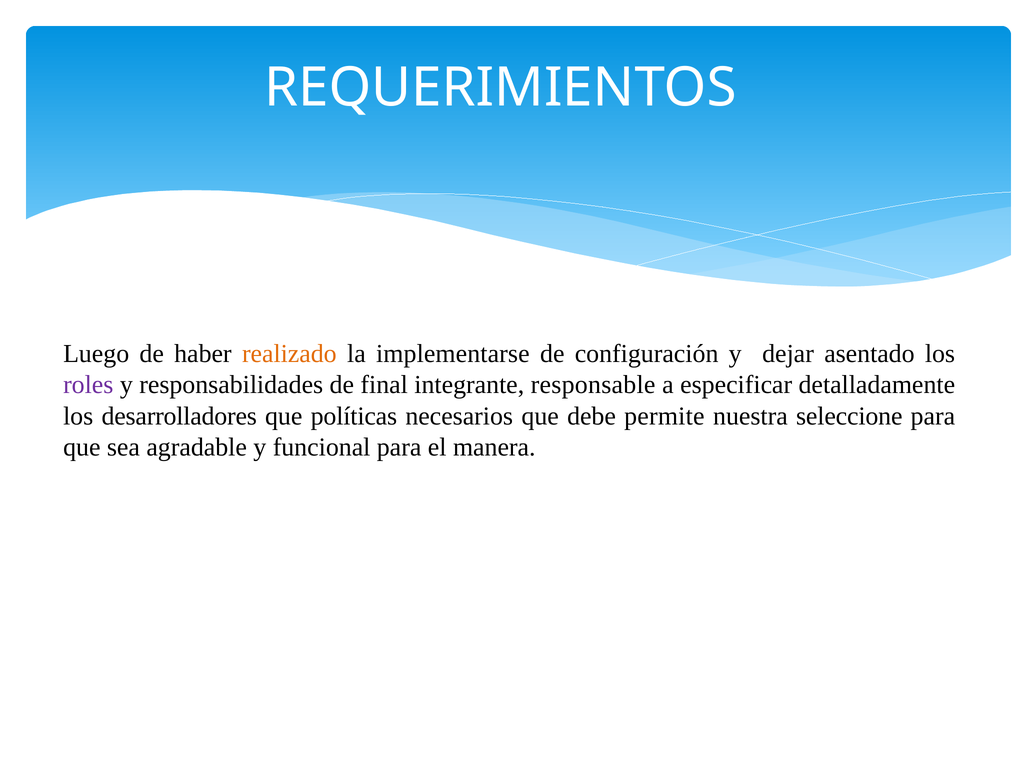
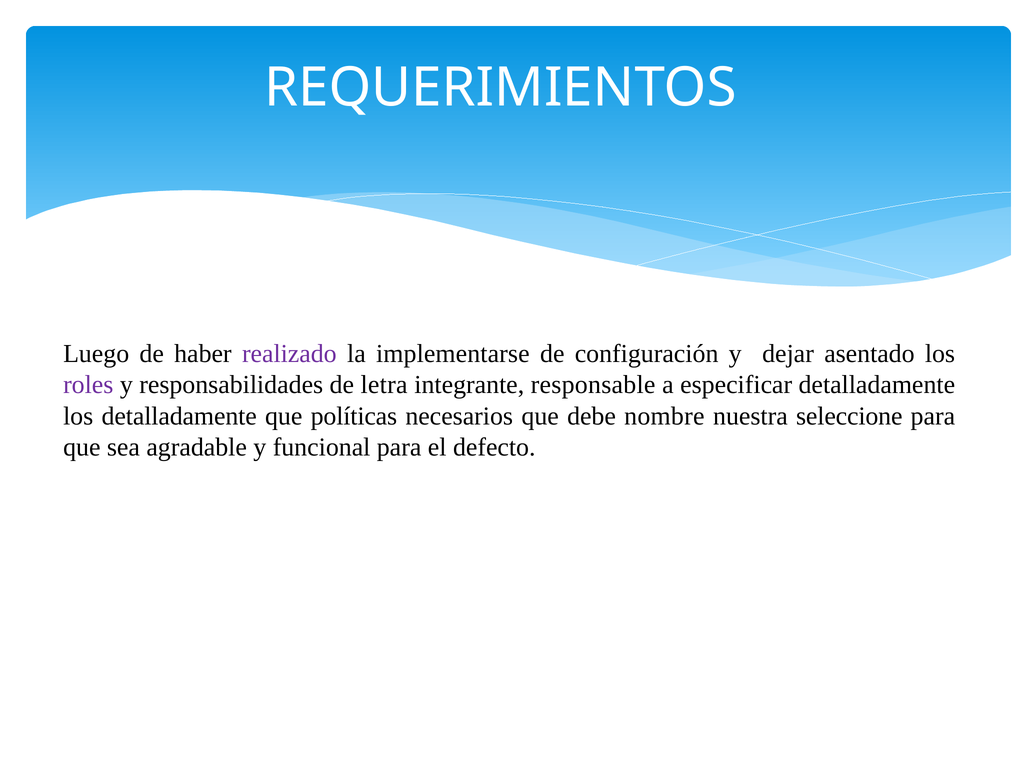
realizado colour: orange -> purple
final: final -> letra
los desarrolladores: desarrolladores -> detalladamente
permite: permite -> nombre
manera: manera -> defecto
